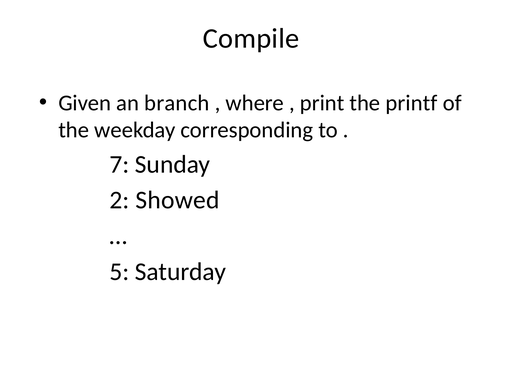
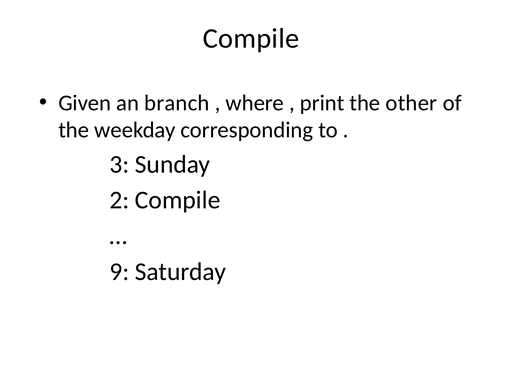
printf: printf -> other
7: 7 -> 3
2 Showed: Showed -> Compile
5: 5 -> 9
